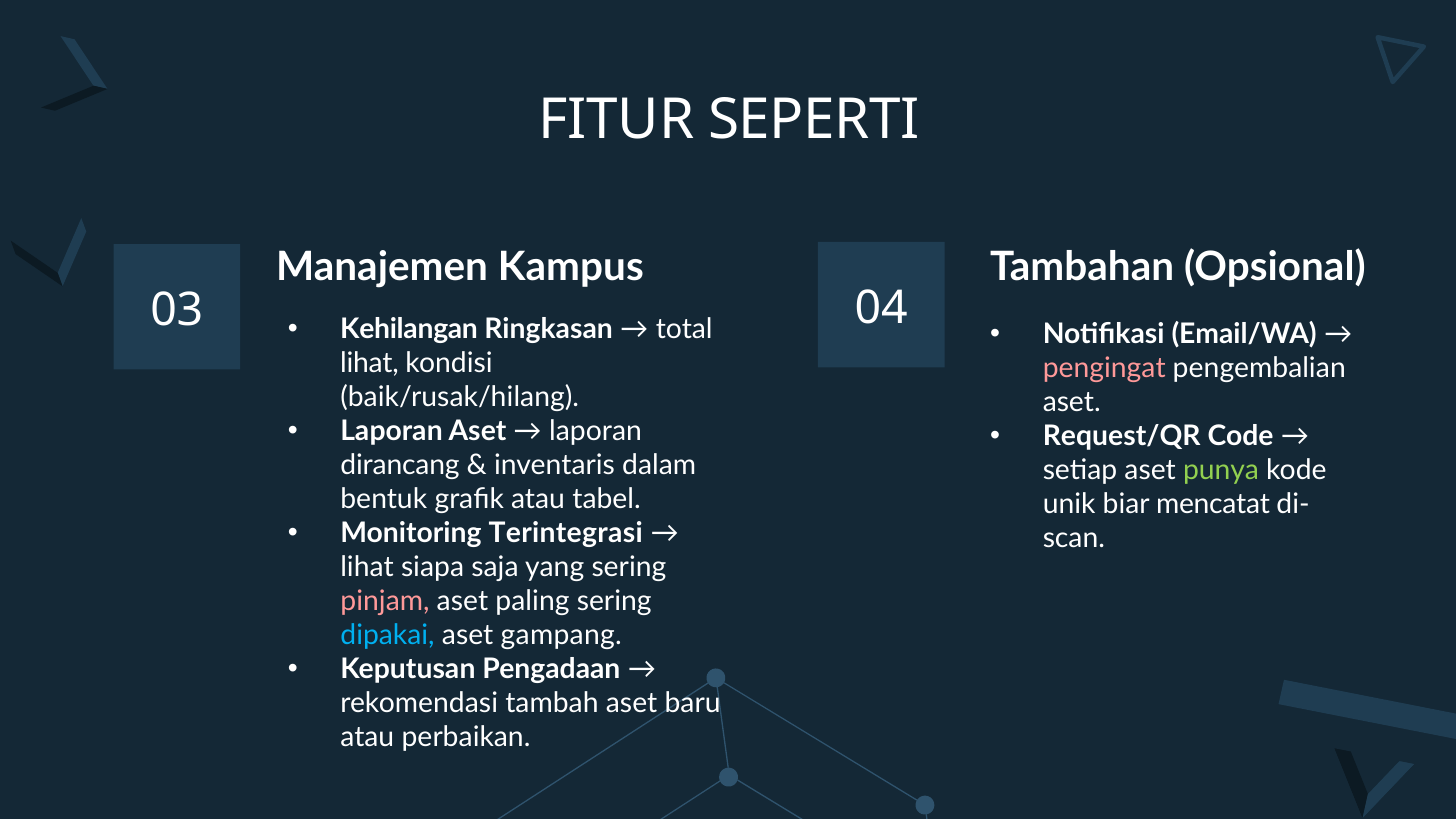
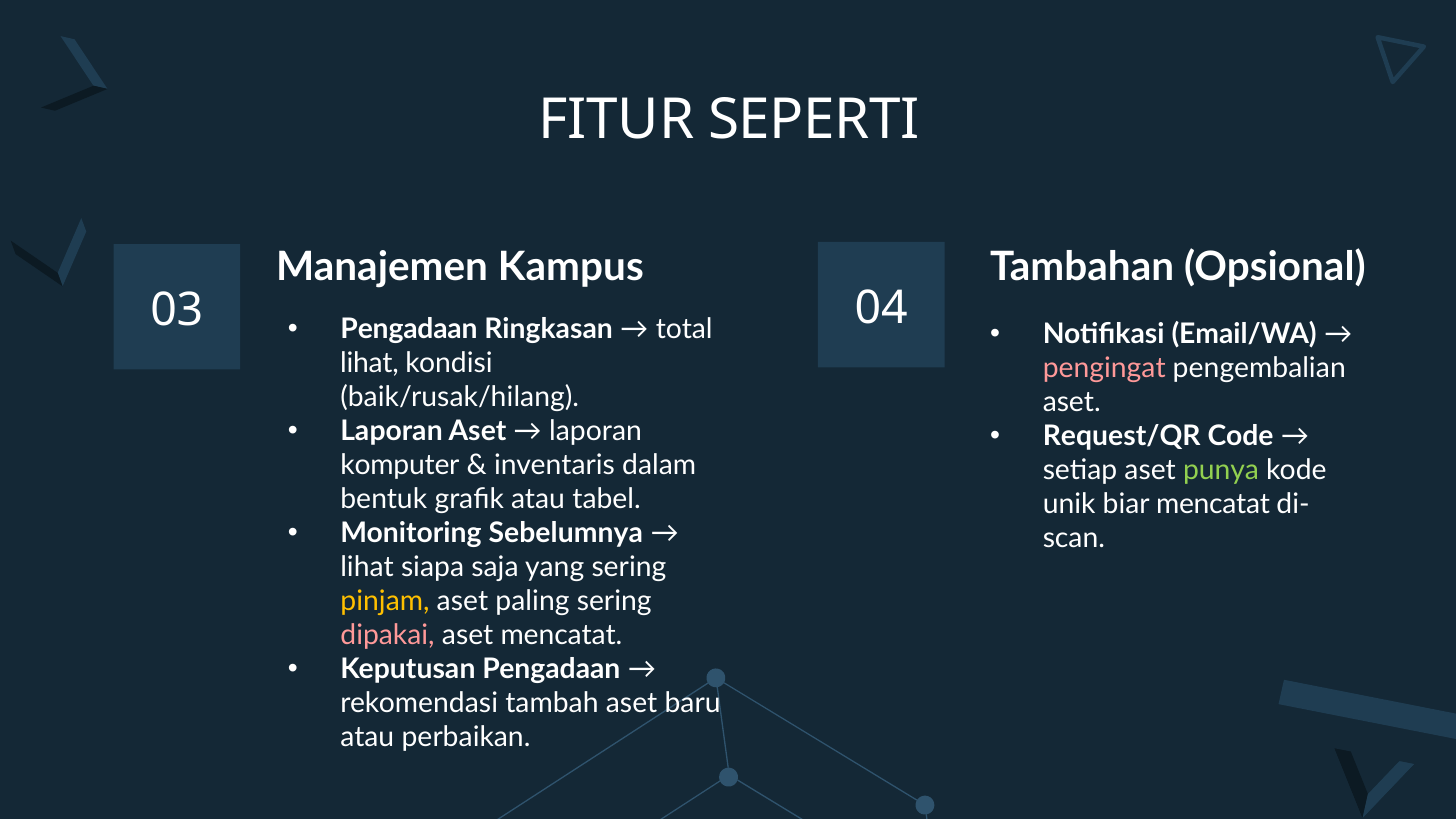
Kehilangan at (409, 329): Kehilangan -> Pengadaan
dirancang: dirancang -> komputer
Terintegrasi: Terintegrasi -> Sebelumnya
pinjam colour: pink -> yellow
dipakai colour: light blue -> pink
aset gampang: gampang -> mencatat
